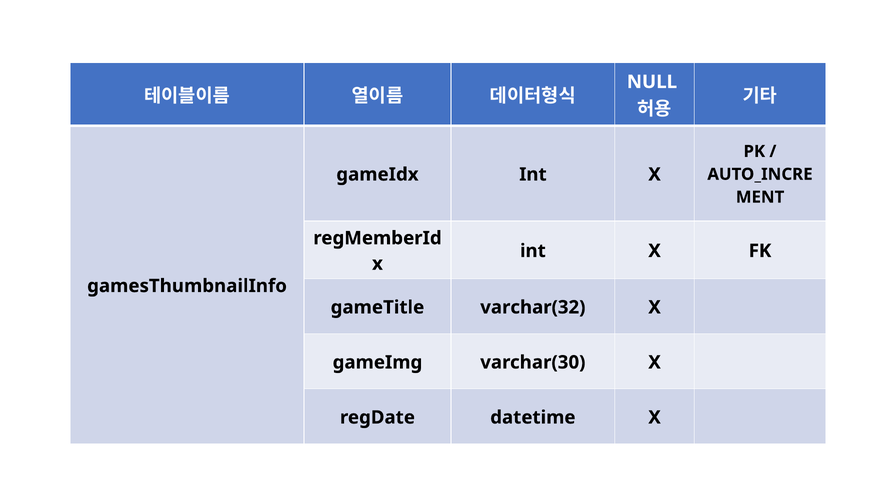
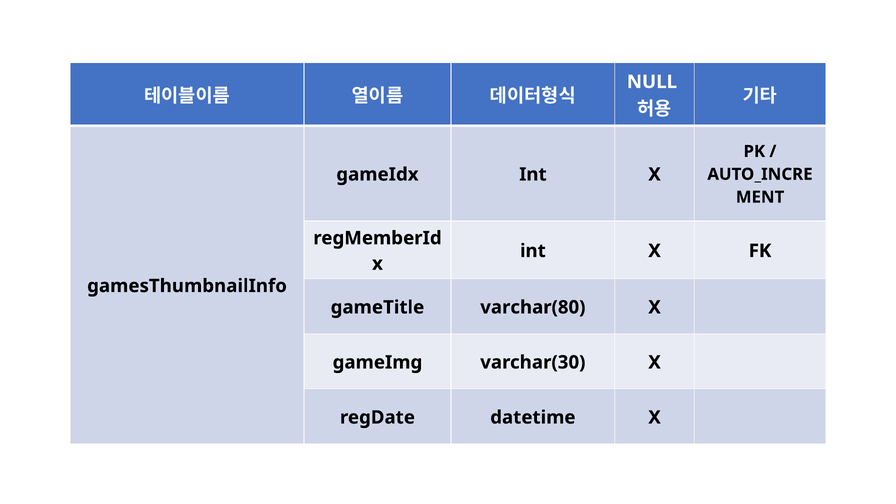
varchar(32: varchar(32 -> varchar(80
